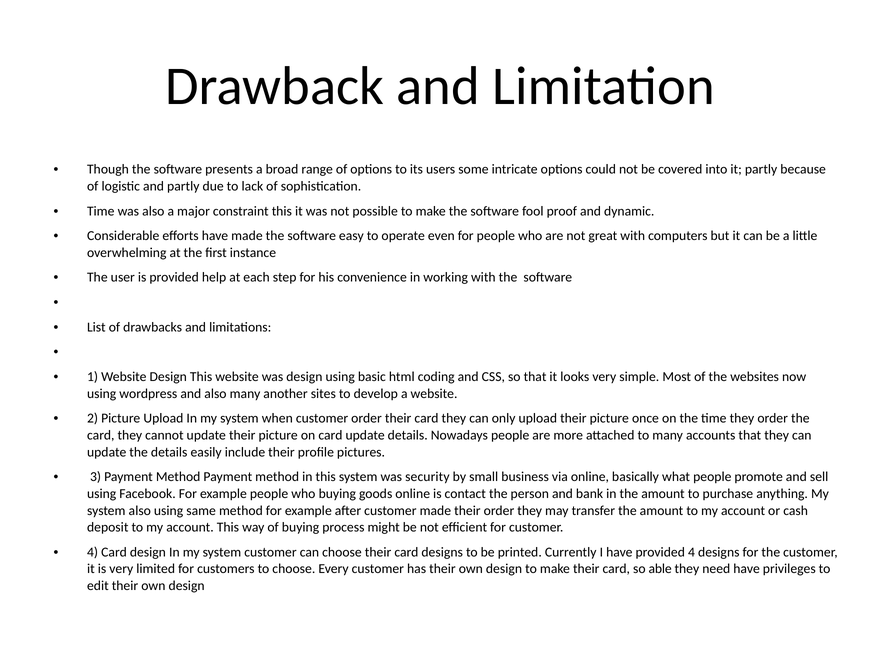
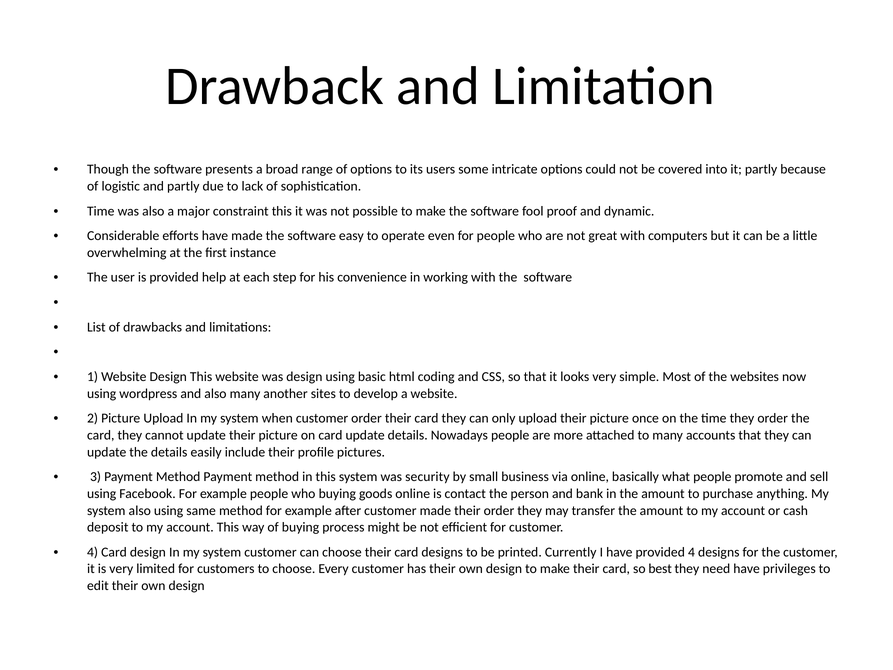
able: able -> best
